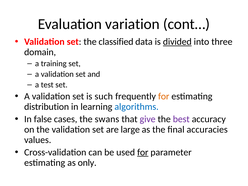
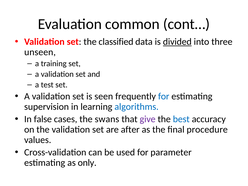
variation: variation -> common
domain: domain -> unseen
such: such -> seen
for at (164, 96) colour: orange -> blue
distribution: distribution -> supervision
best colour: purple -> blue
large: large -> after
accuracies: accuracies -> procedure
for at (143, 152) underline: present -> none
